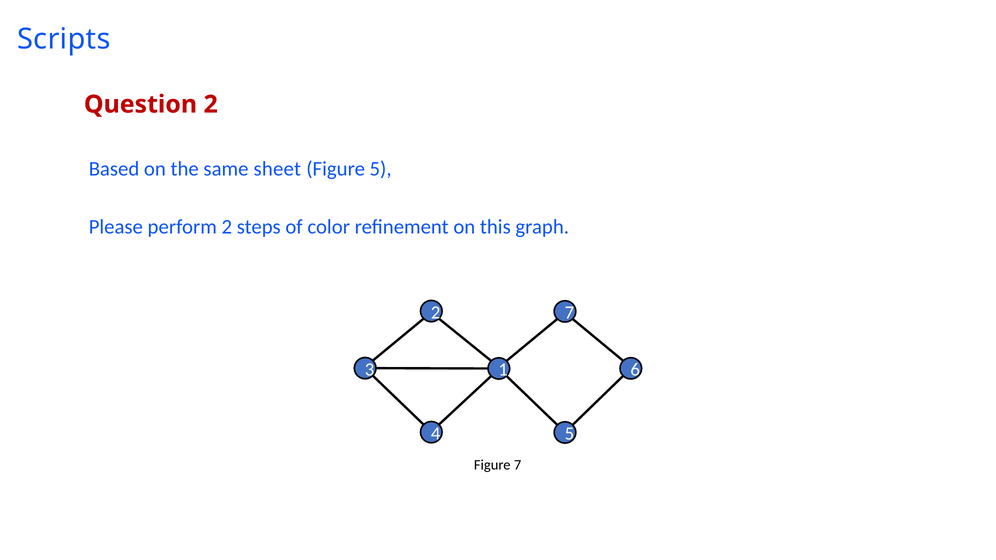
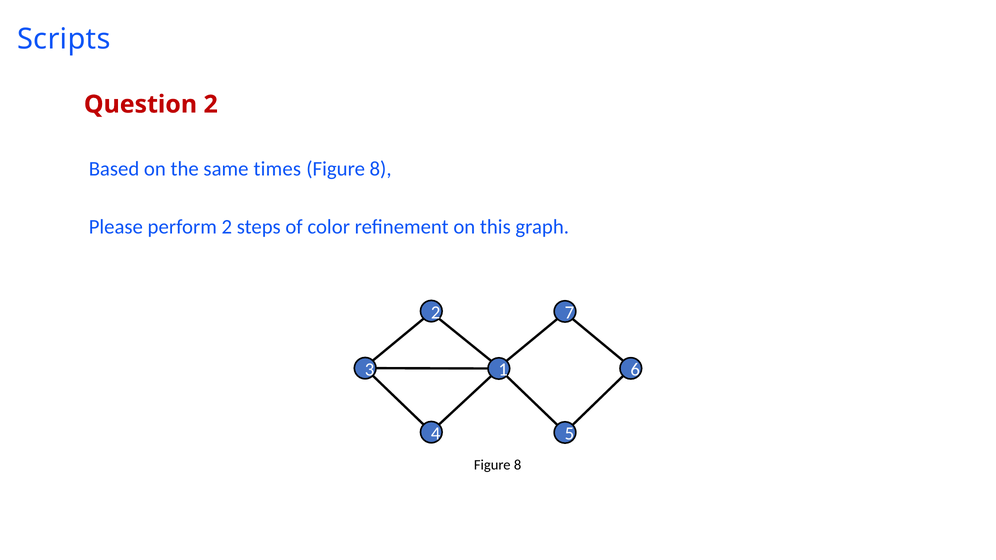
sheet: sheet -> times
5 at (381, 169): 5 -> 8
7 at (518, 465): 7 -> 8
